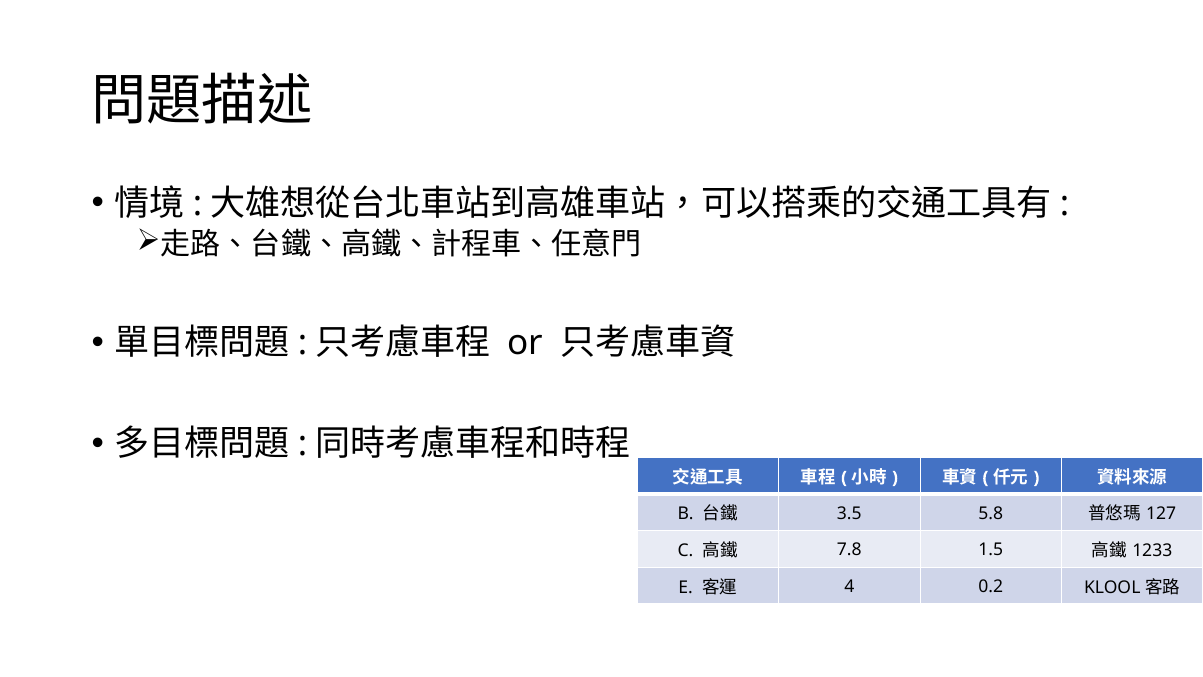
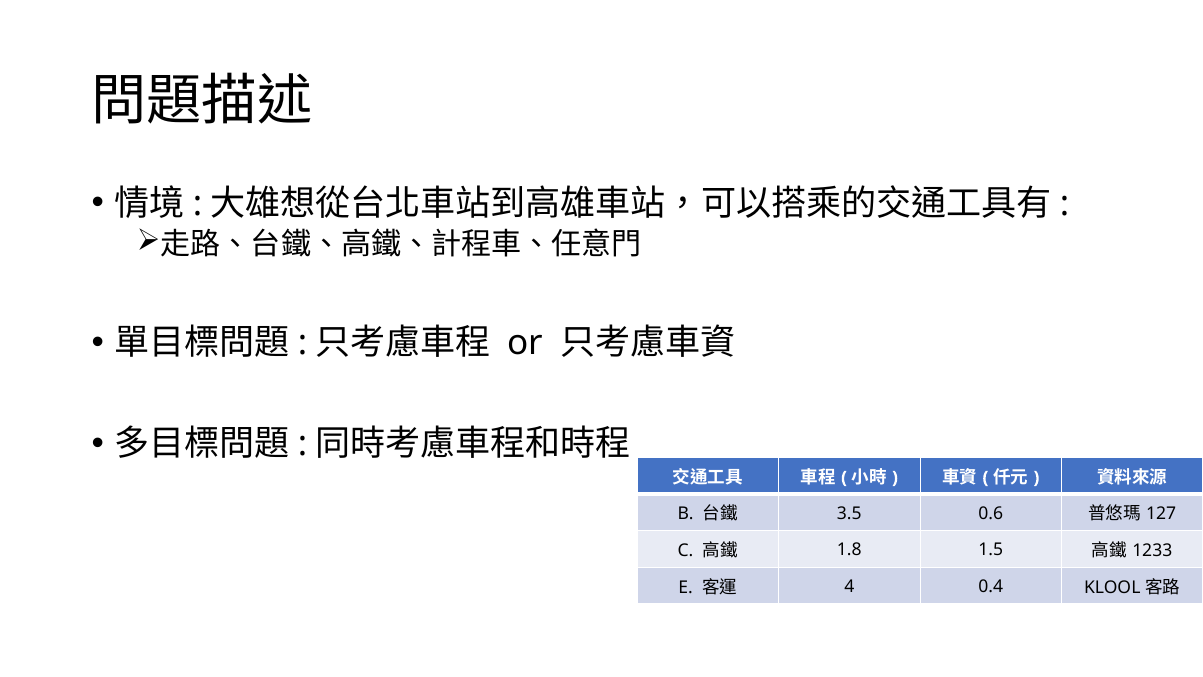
5.8: 5.8 -> 0.6
7.8: 7.8 -> 1.8
0.2: 0.2 -> 0.4
